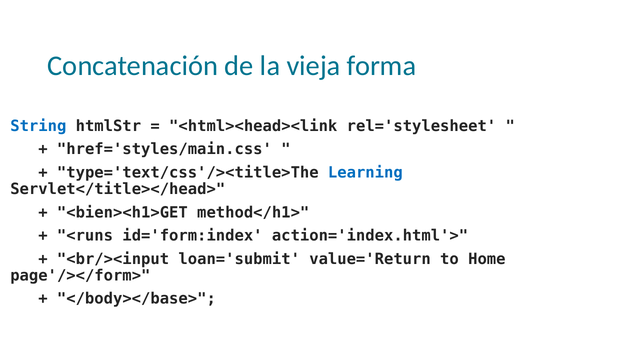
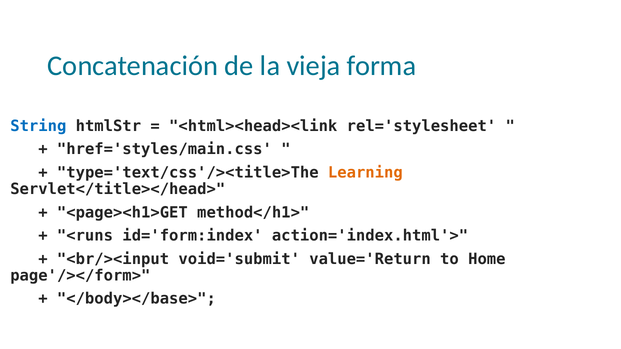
Learning colour: blue -> orange
<bien><h1>GET: <bien><h1>GET -> <page><h1>GET
loan='submit: loan='submit -> void='submit
